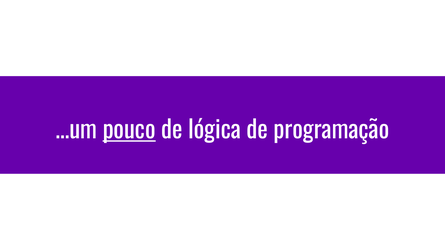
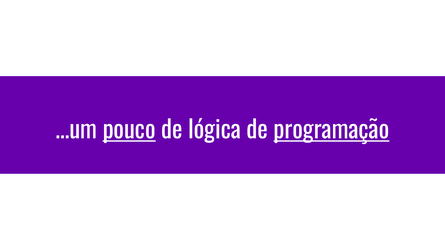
programação underline: none -> present
